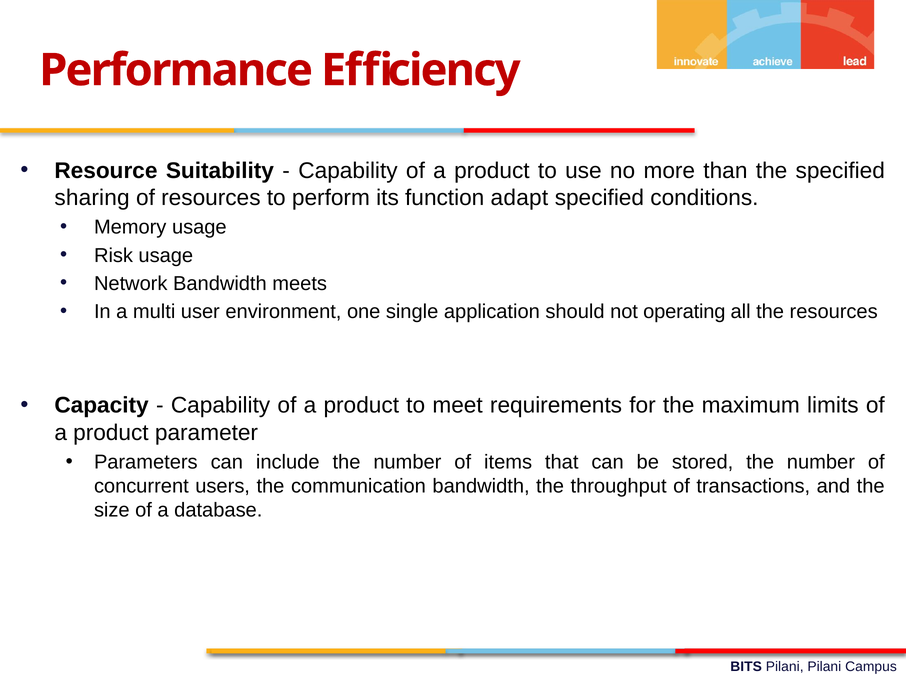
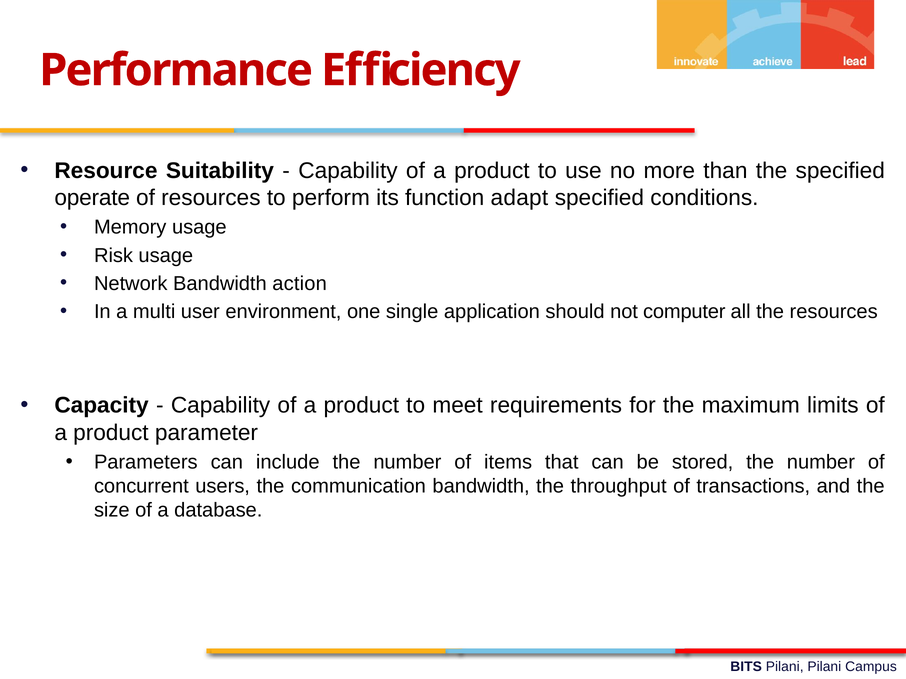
sharing: sharing -> operate
meets: meets -> action
operating: operating -> computer
